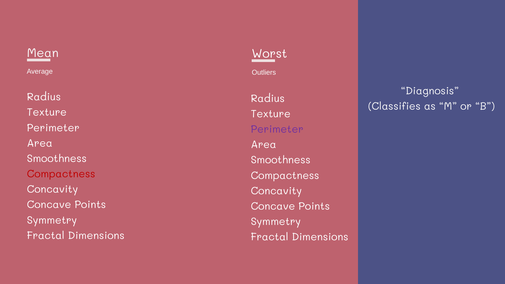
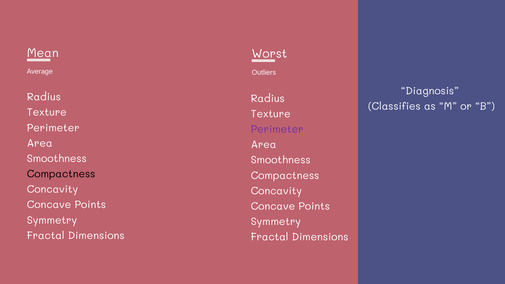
Compactness at (61, 174) colour: red -> black
